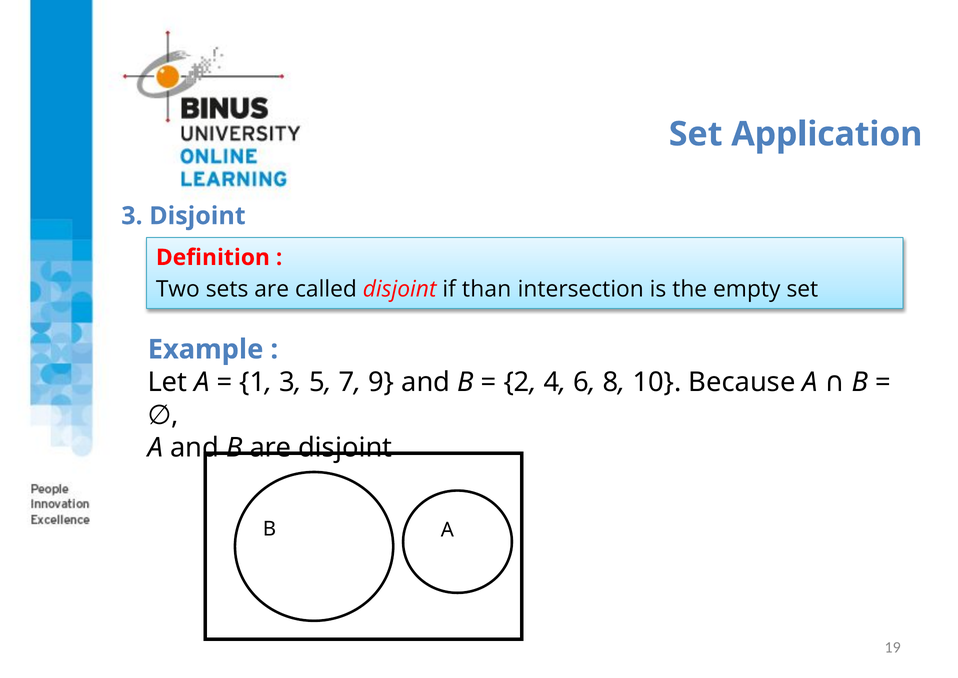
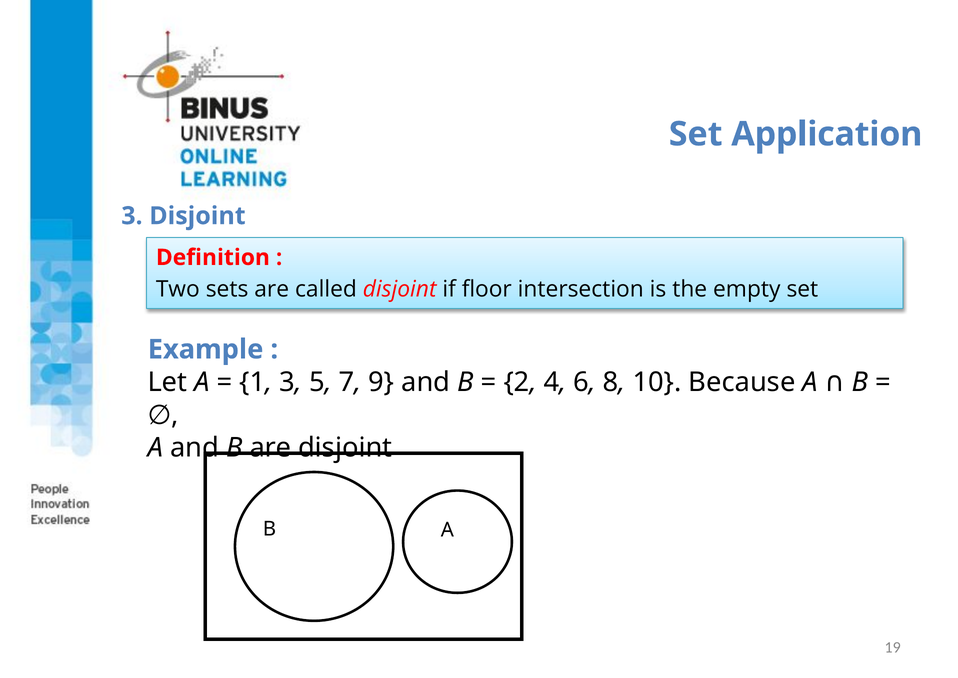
than: than -> floor
